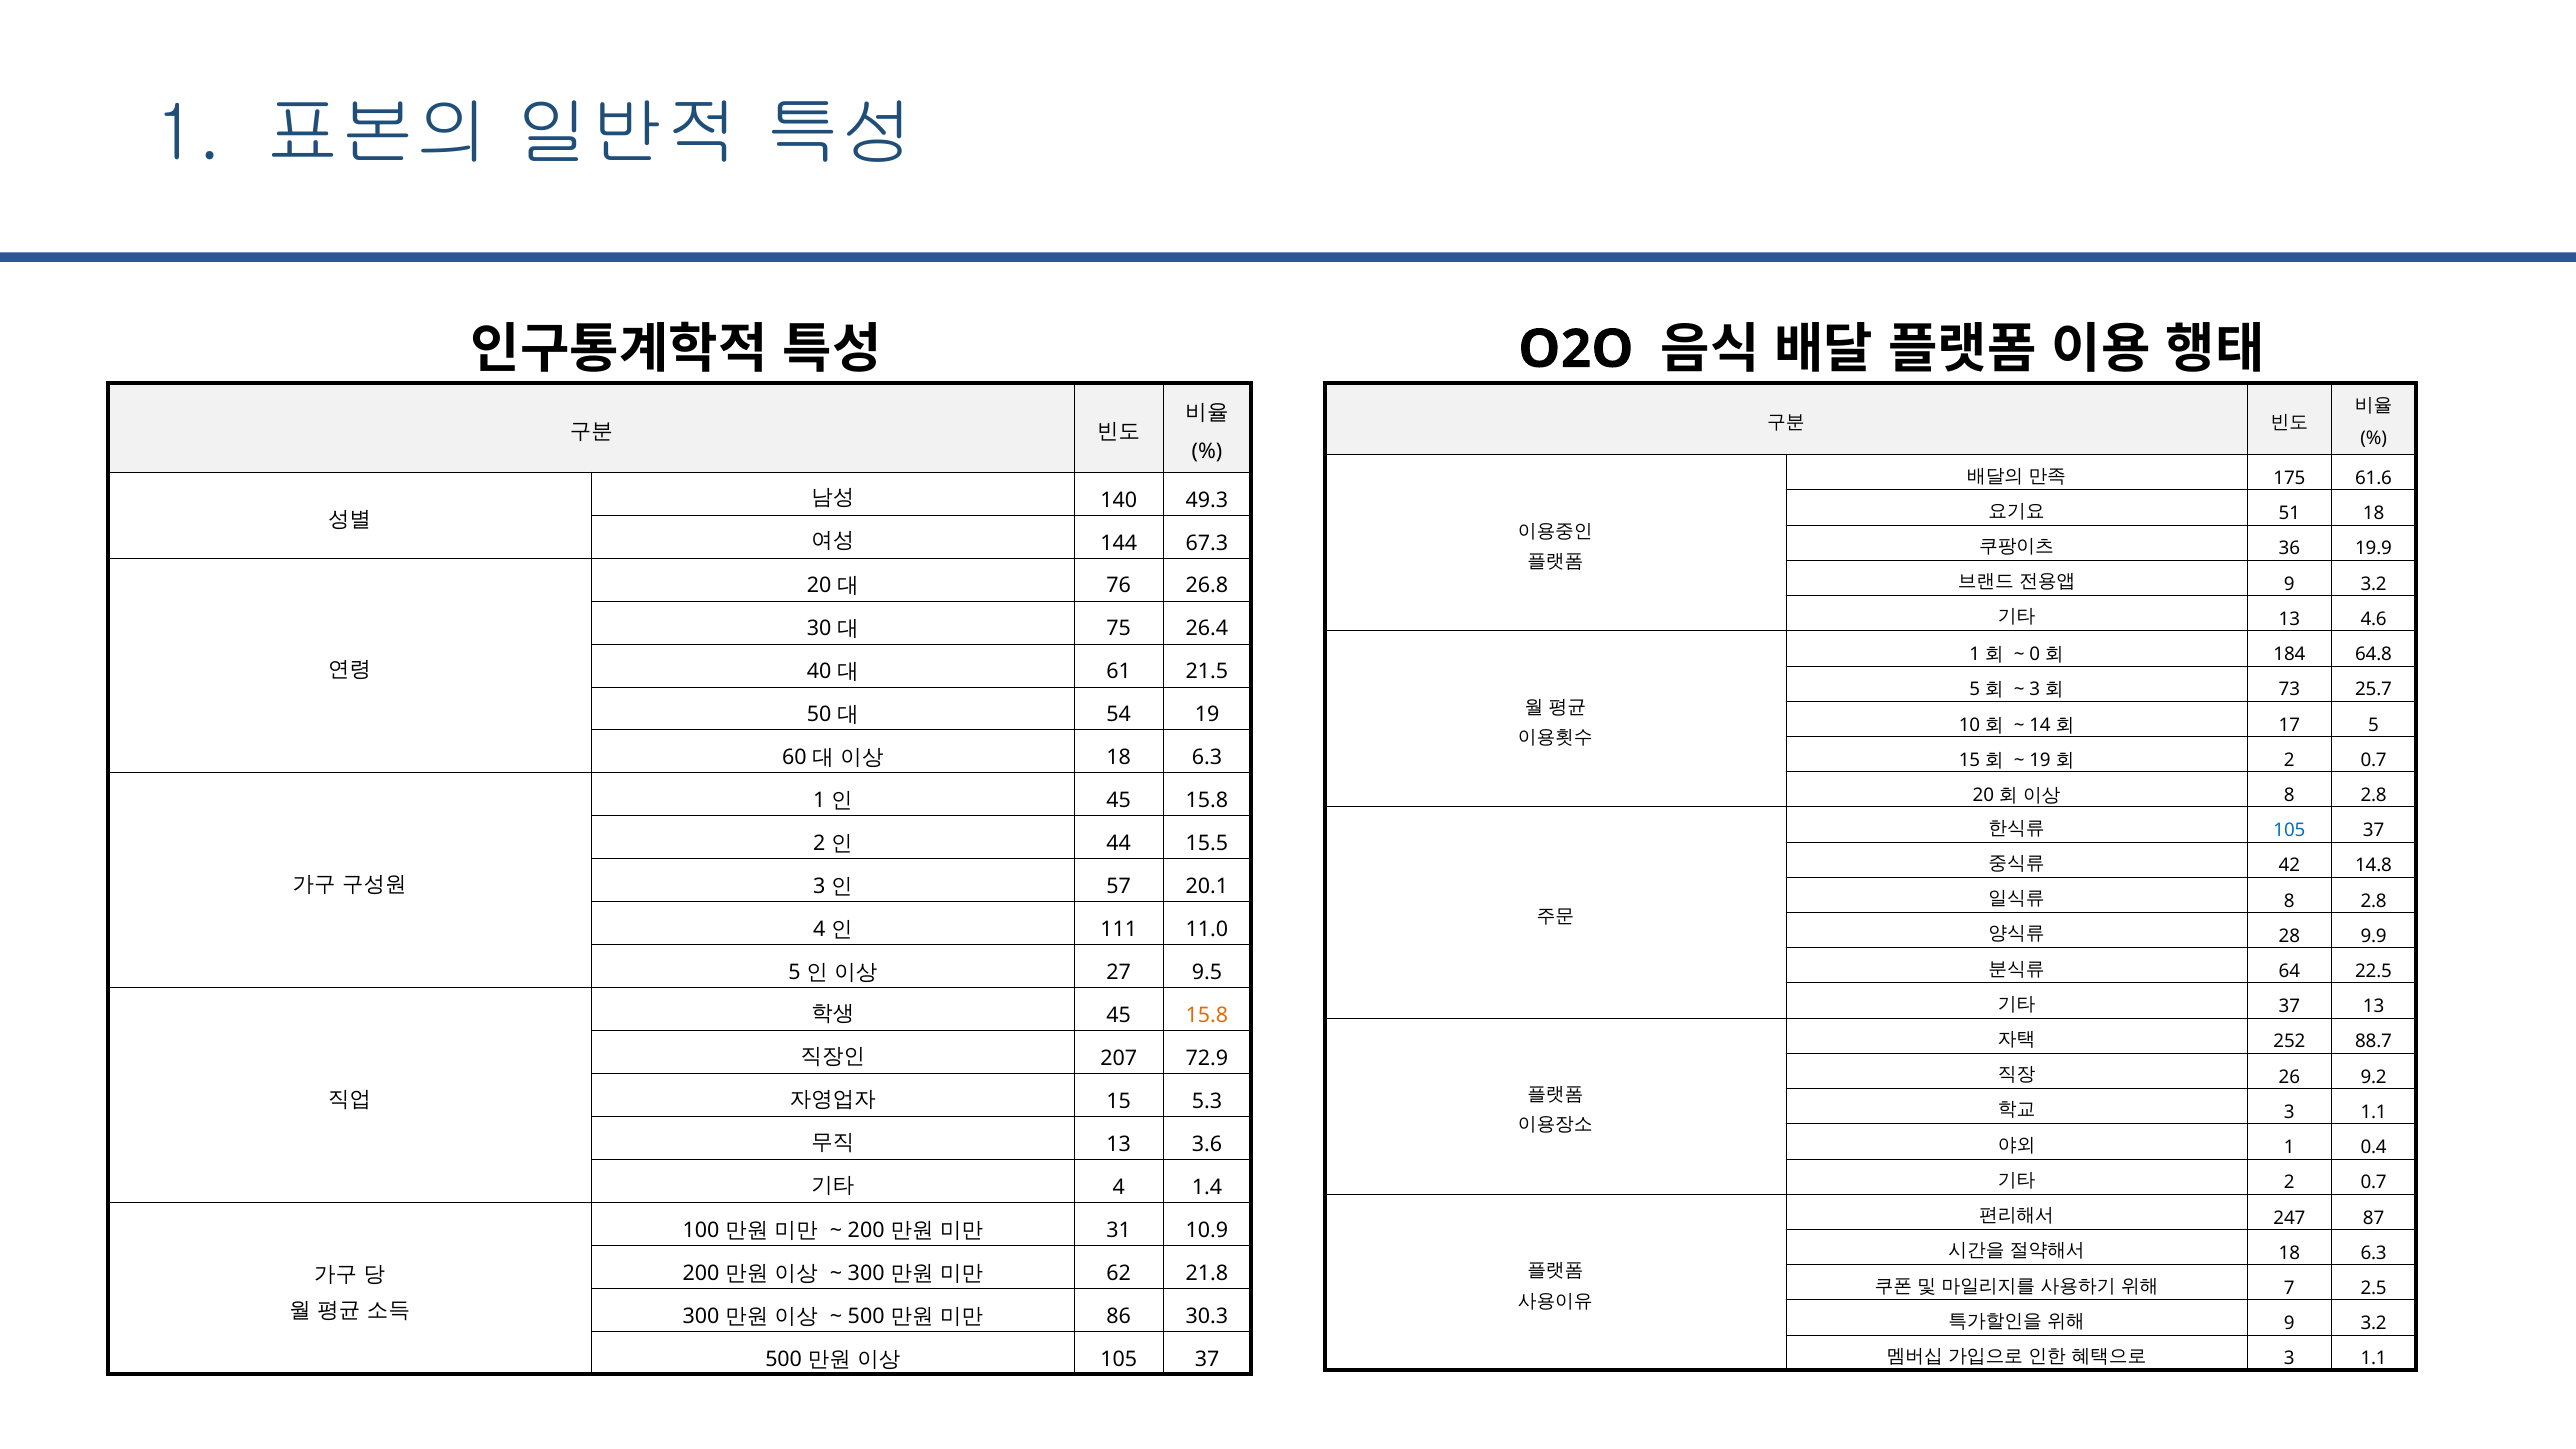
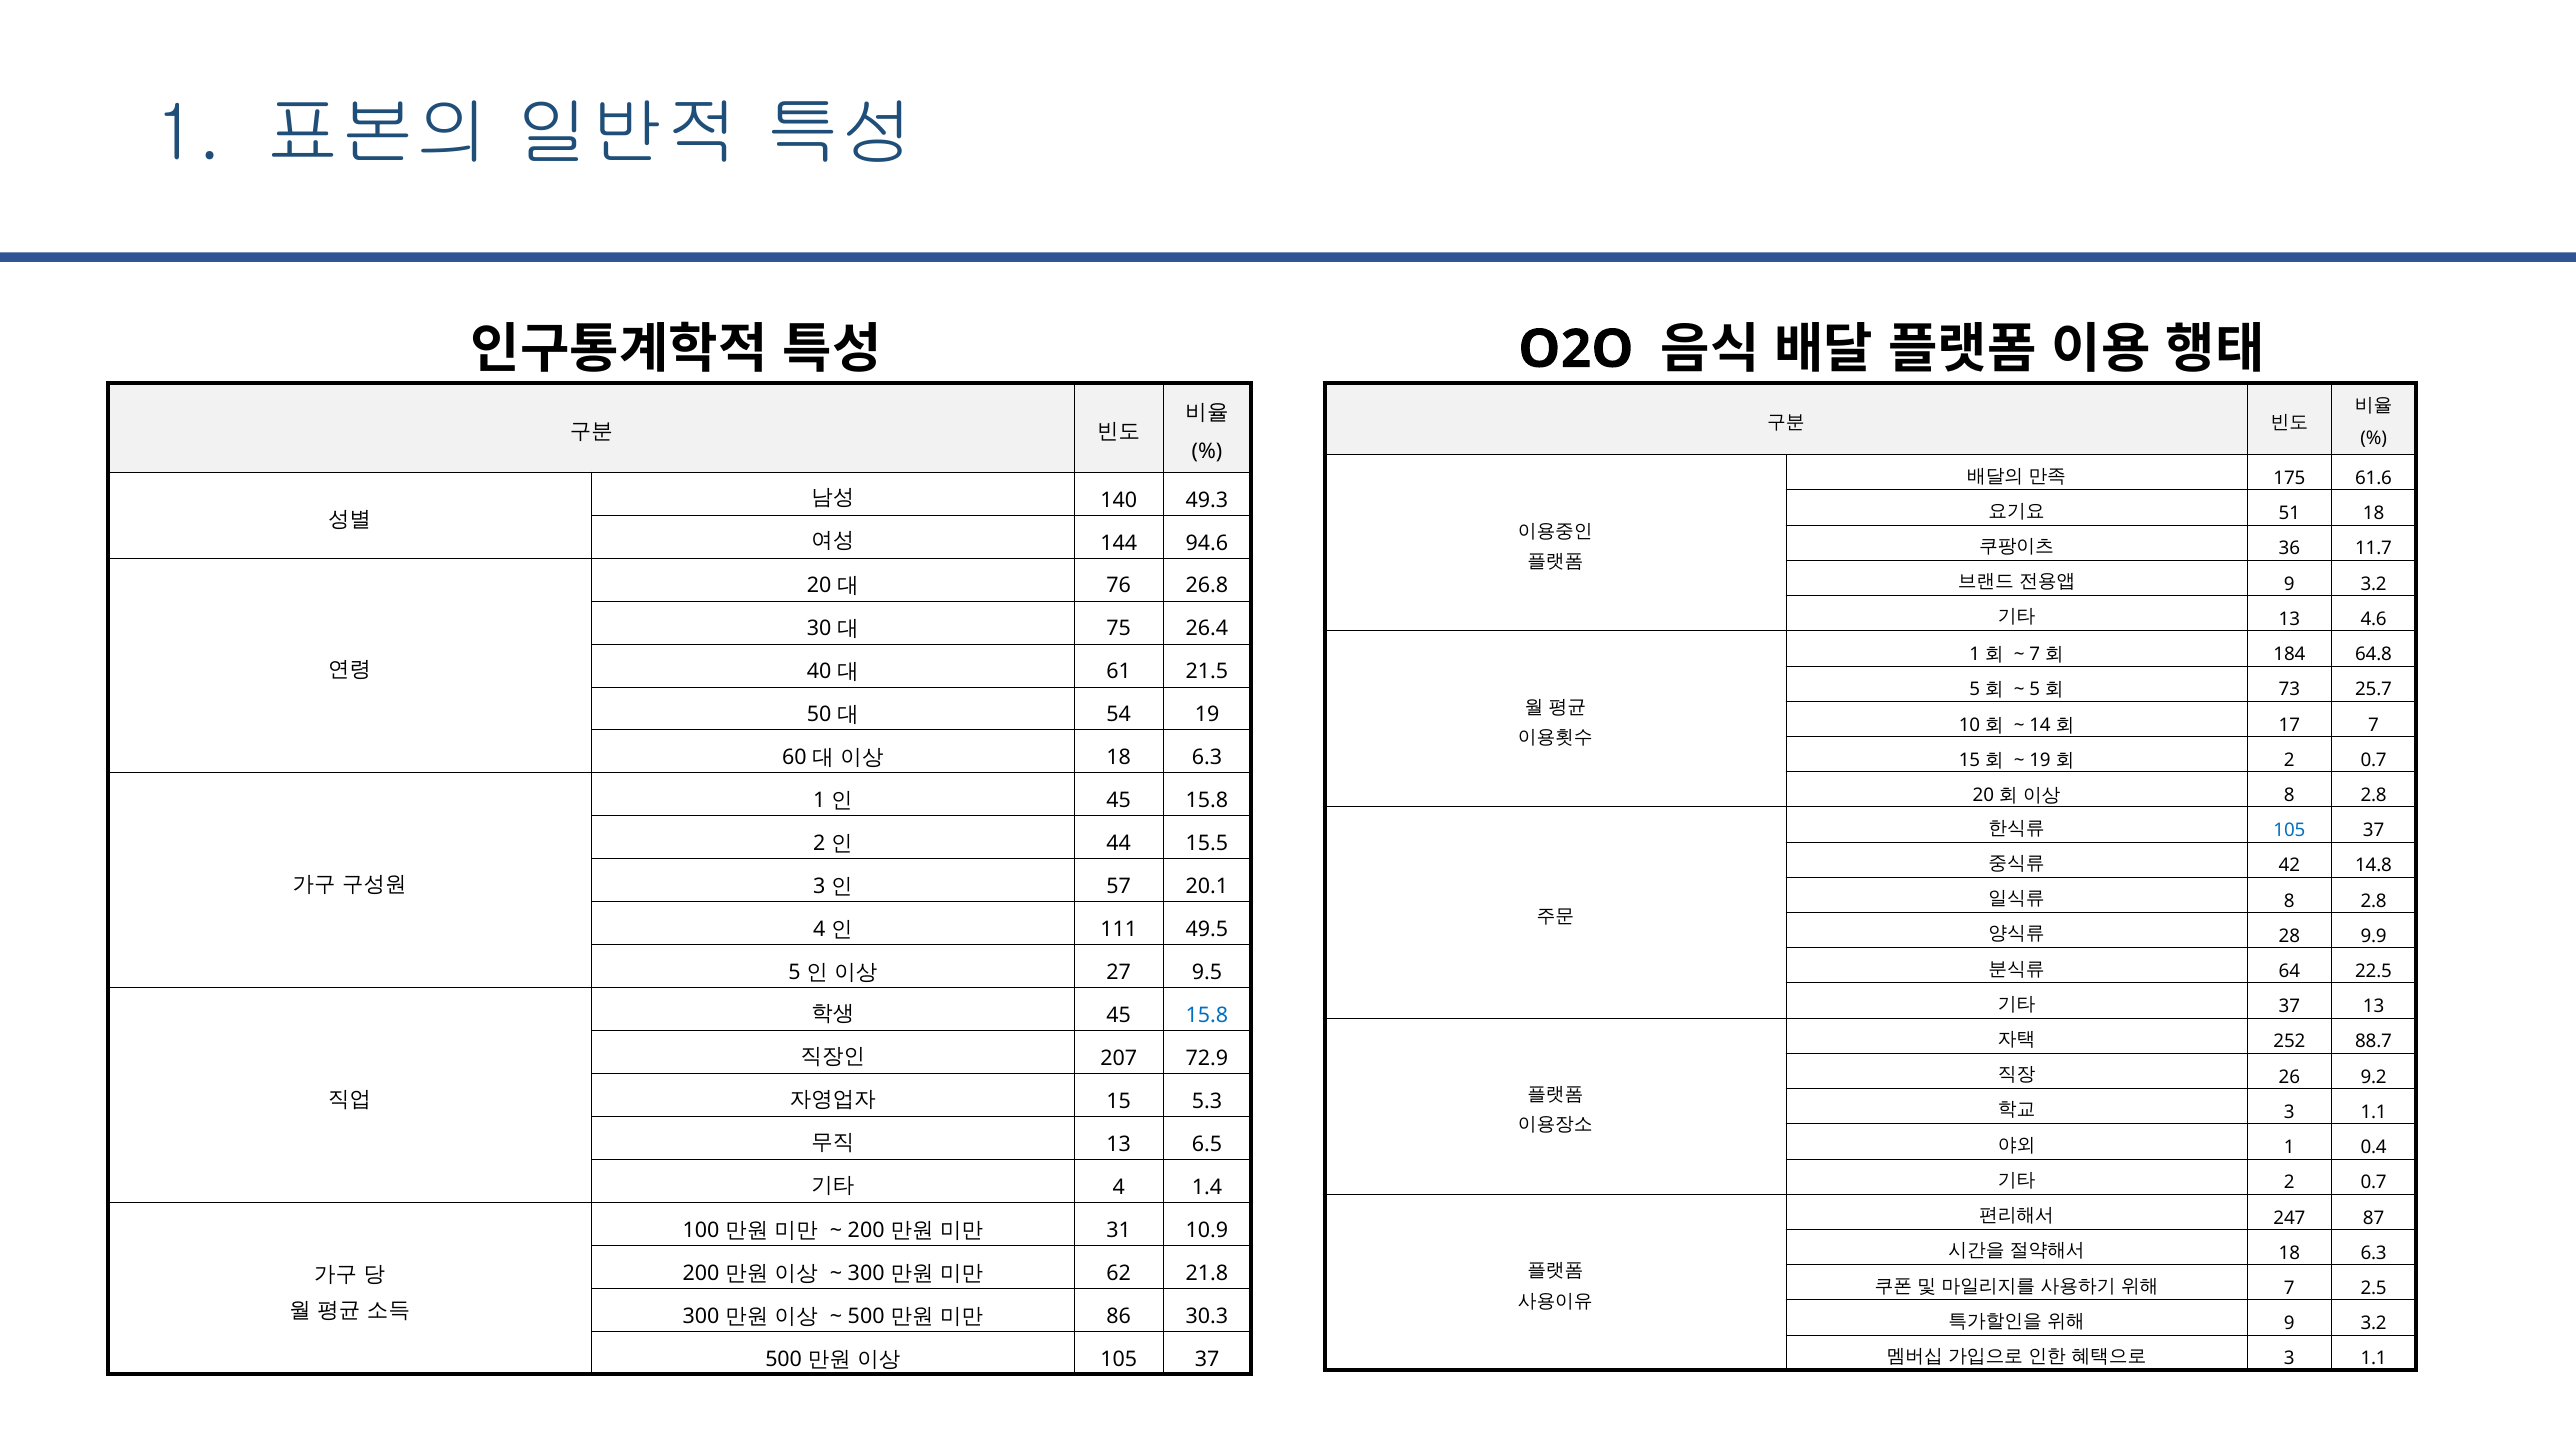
67.3: 67.3 -> 94.6
19.9: 19.9 -> 11.7
0 at (2035, 654): 0 -> 7
3 at (2035, 690): 3 -> 5
17 5: 5 -> 7
11.0: 11.0 -> 49.5
15.8 at (1207, 1016) colour: orange -> blue
3.6: 3.6 -> 6.5
